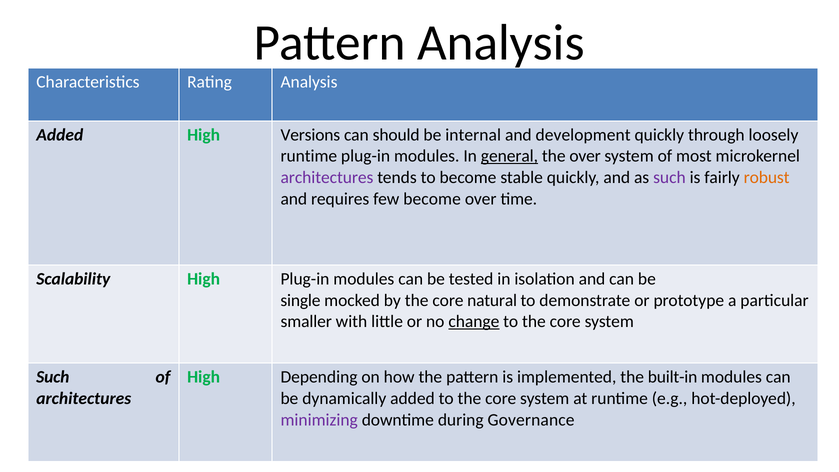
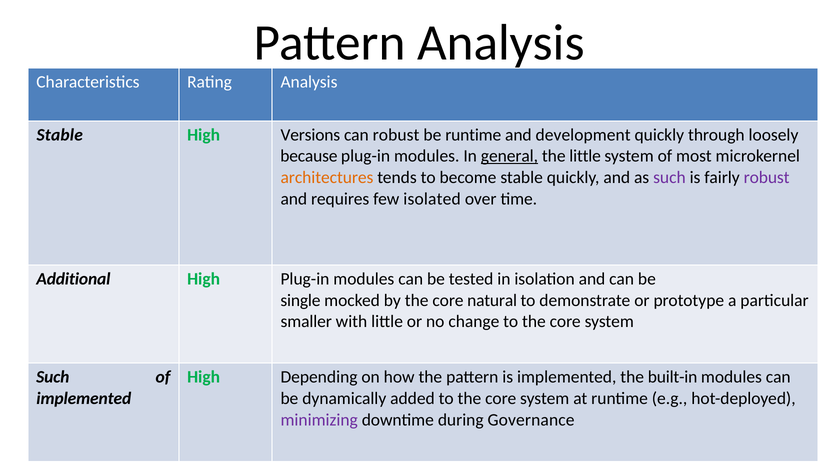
Added at (60, 135): Added -> Stable
can should: should -> robust
be internal: internal -> runtime
runtime at (309, 156): runtime -> because
the over: over -> little
architectures at (327, 178) colour: purple -> orange
robust at (767, 178) colour: orange -> purple
few become: become -> isolated
Scalability: Scalability -> Additional
change underline: present -> none
architectures at (84, 399): architectures -> implemented
